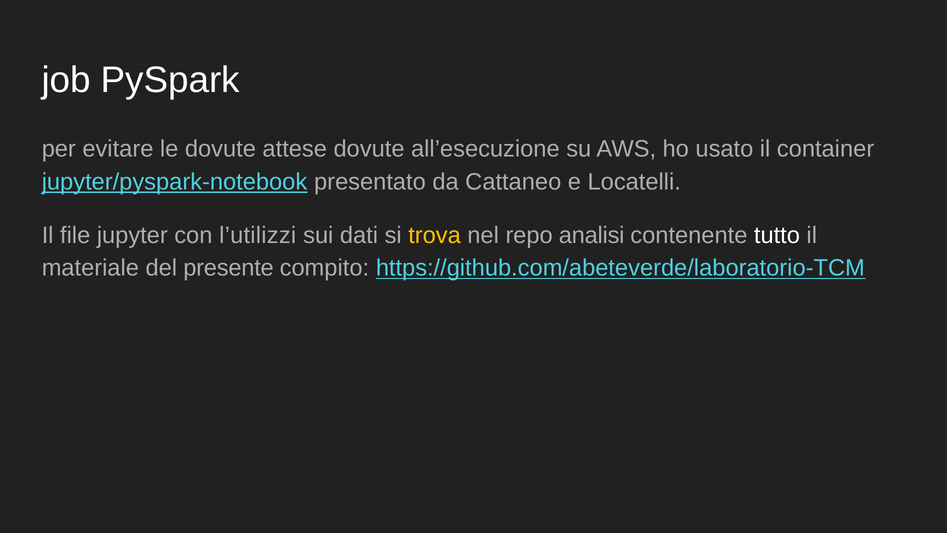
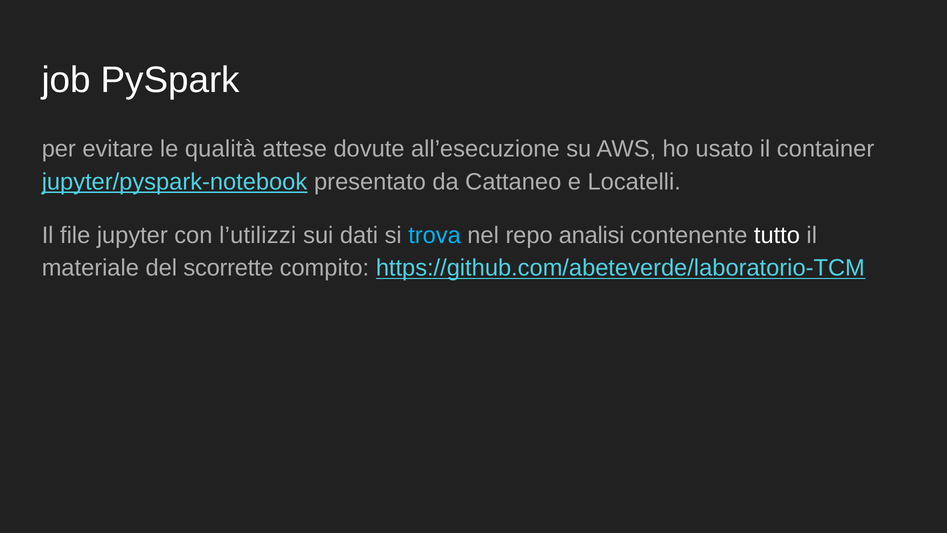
le dovute: dovute -> qualità
trova colour: yellow -> light blue
presente: presente -> scorrette
